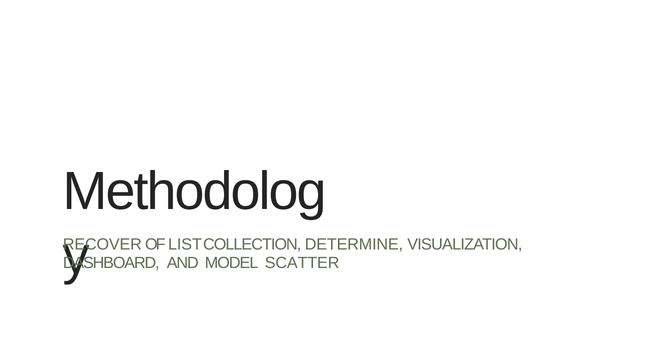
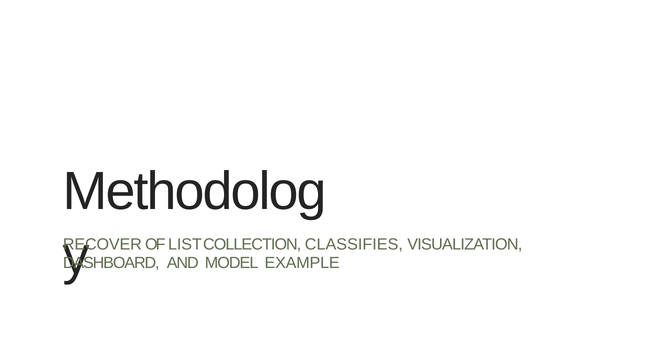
DETERMINE: DETERMINE -> CLASSIFIES
SCATTER: SCATTER -> EXAMPLE
